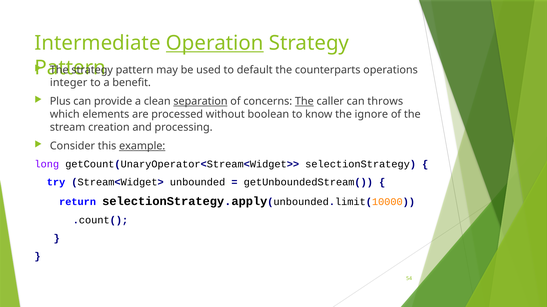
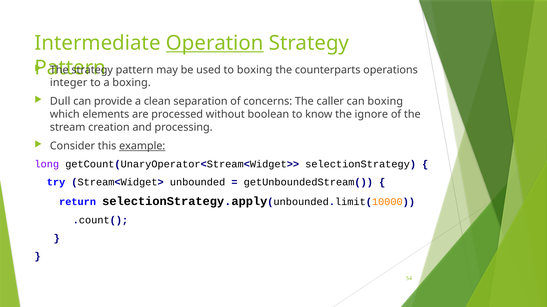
to default: default -> boxing
a benefit: benefit -> boxing
Plus: Plus -> Dull
separation underline: present -> none
The at (304, 102) underline: present -> none
can throws: throws -> boxing
